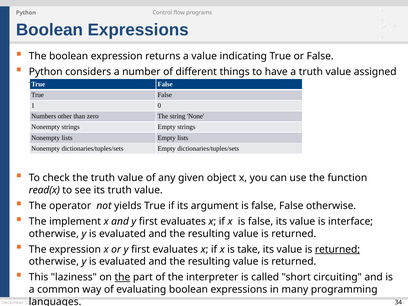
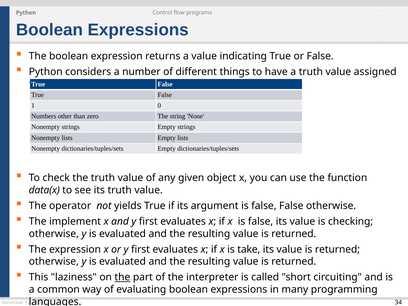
read(x: read(x -> data(x
interface: interface -> checking
returned at (337, 249) underline: present -> none
